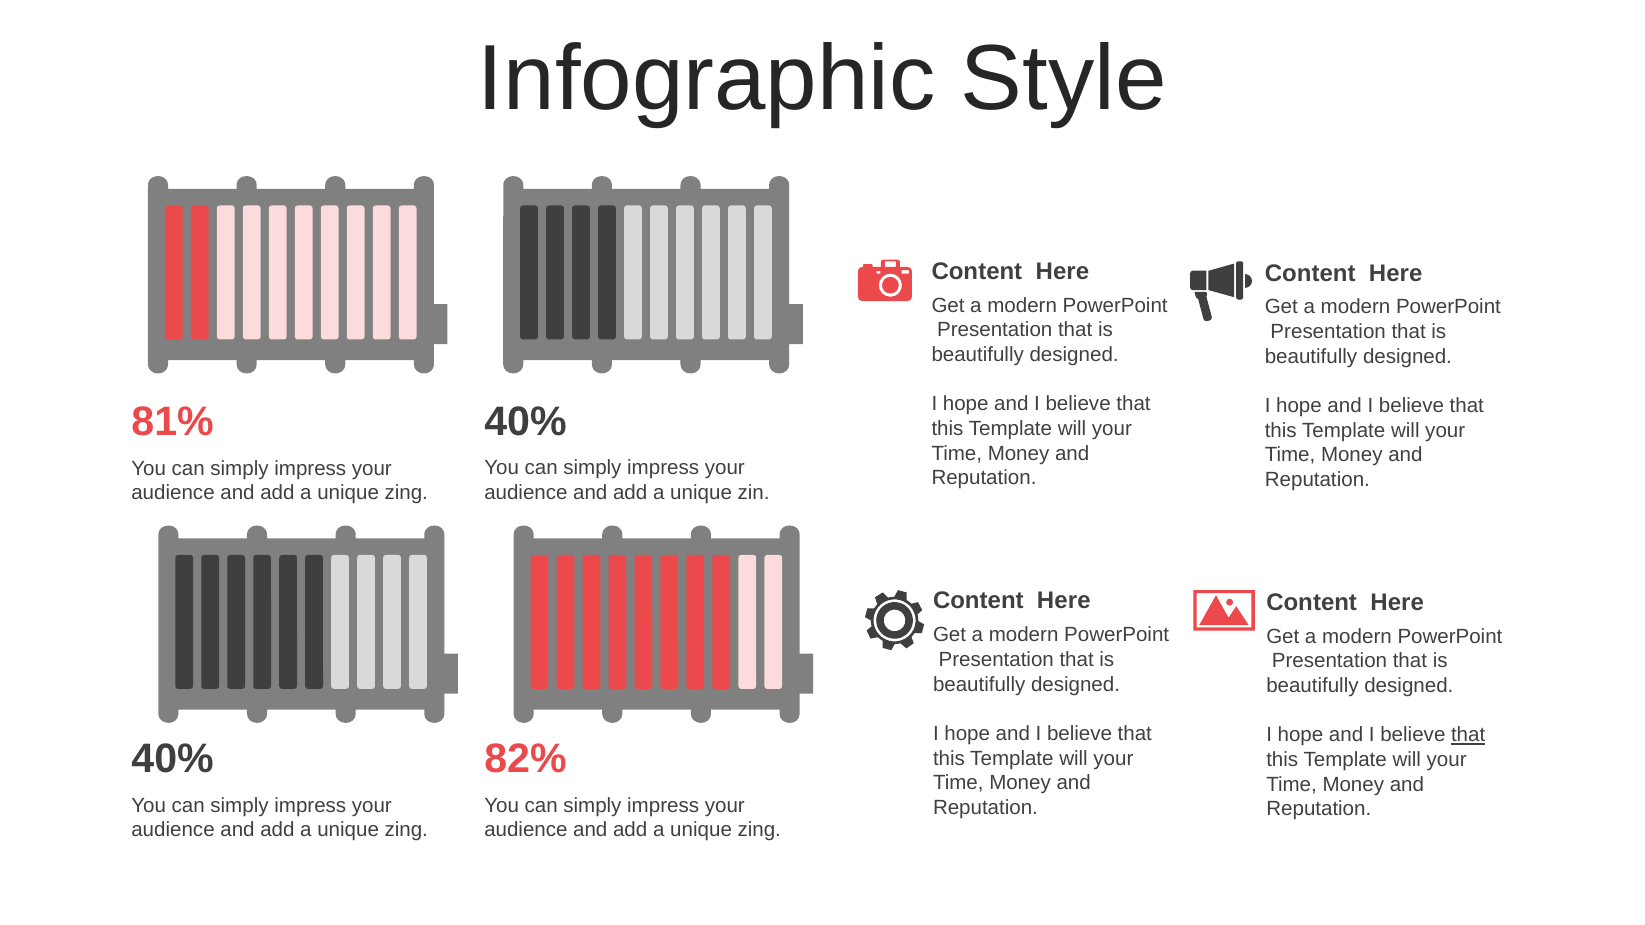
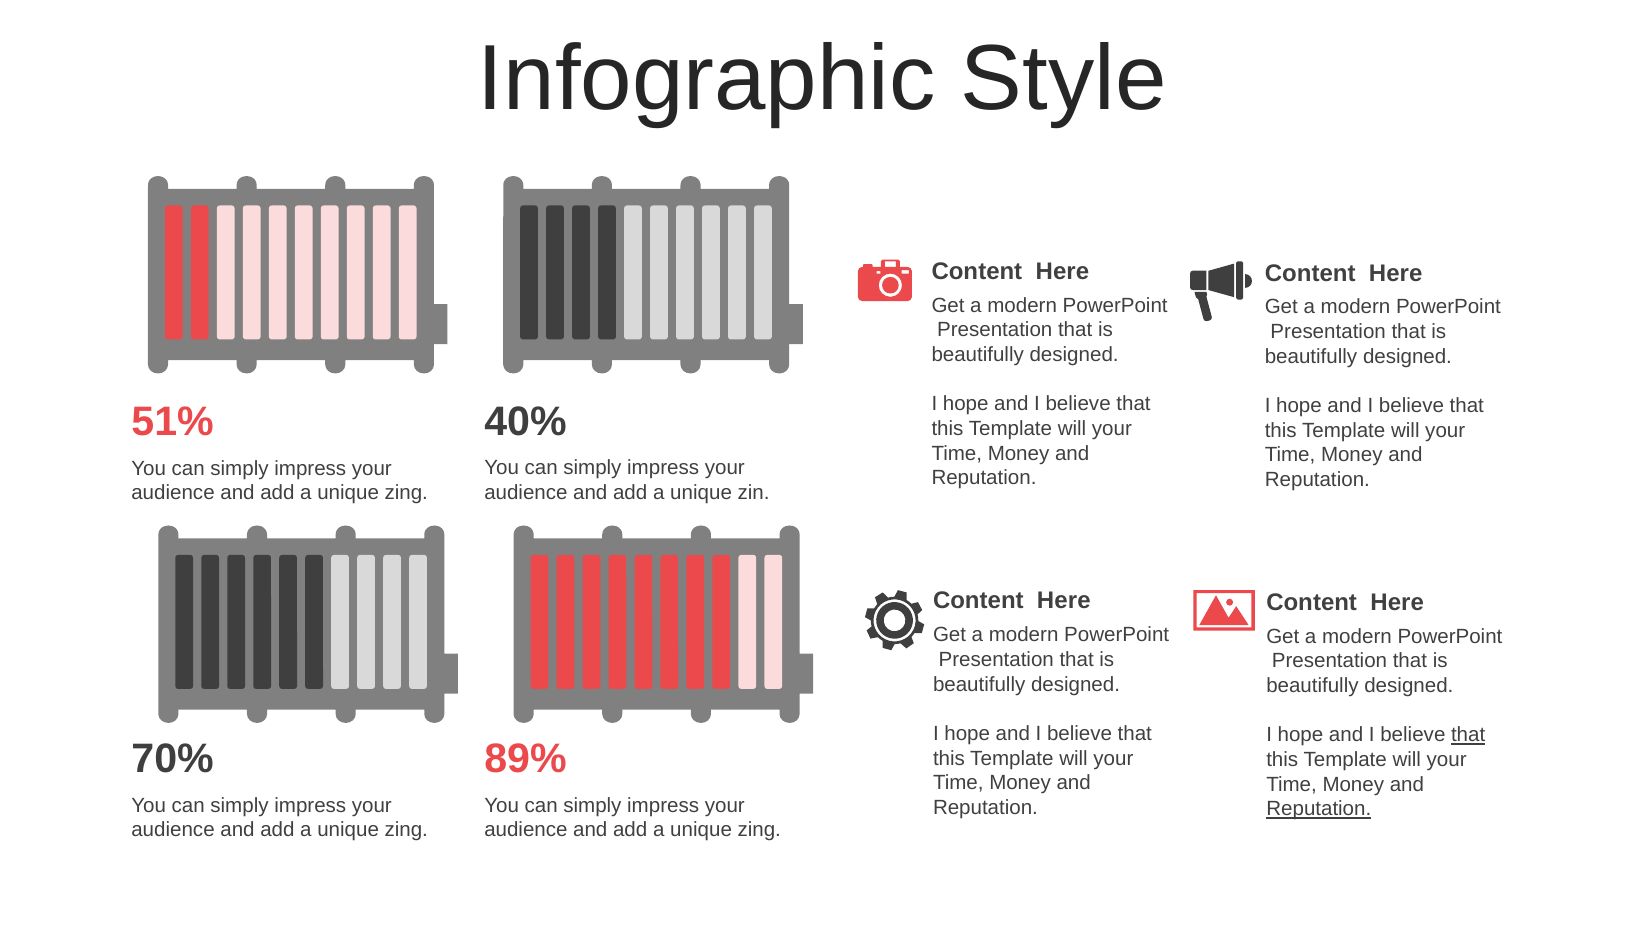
81%: 81% -> 51%
40% at (173, 760): 40% -> 70%
82%: 82% -> 89%
Reputation at (1319, 809) underline: none -> present
